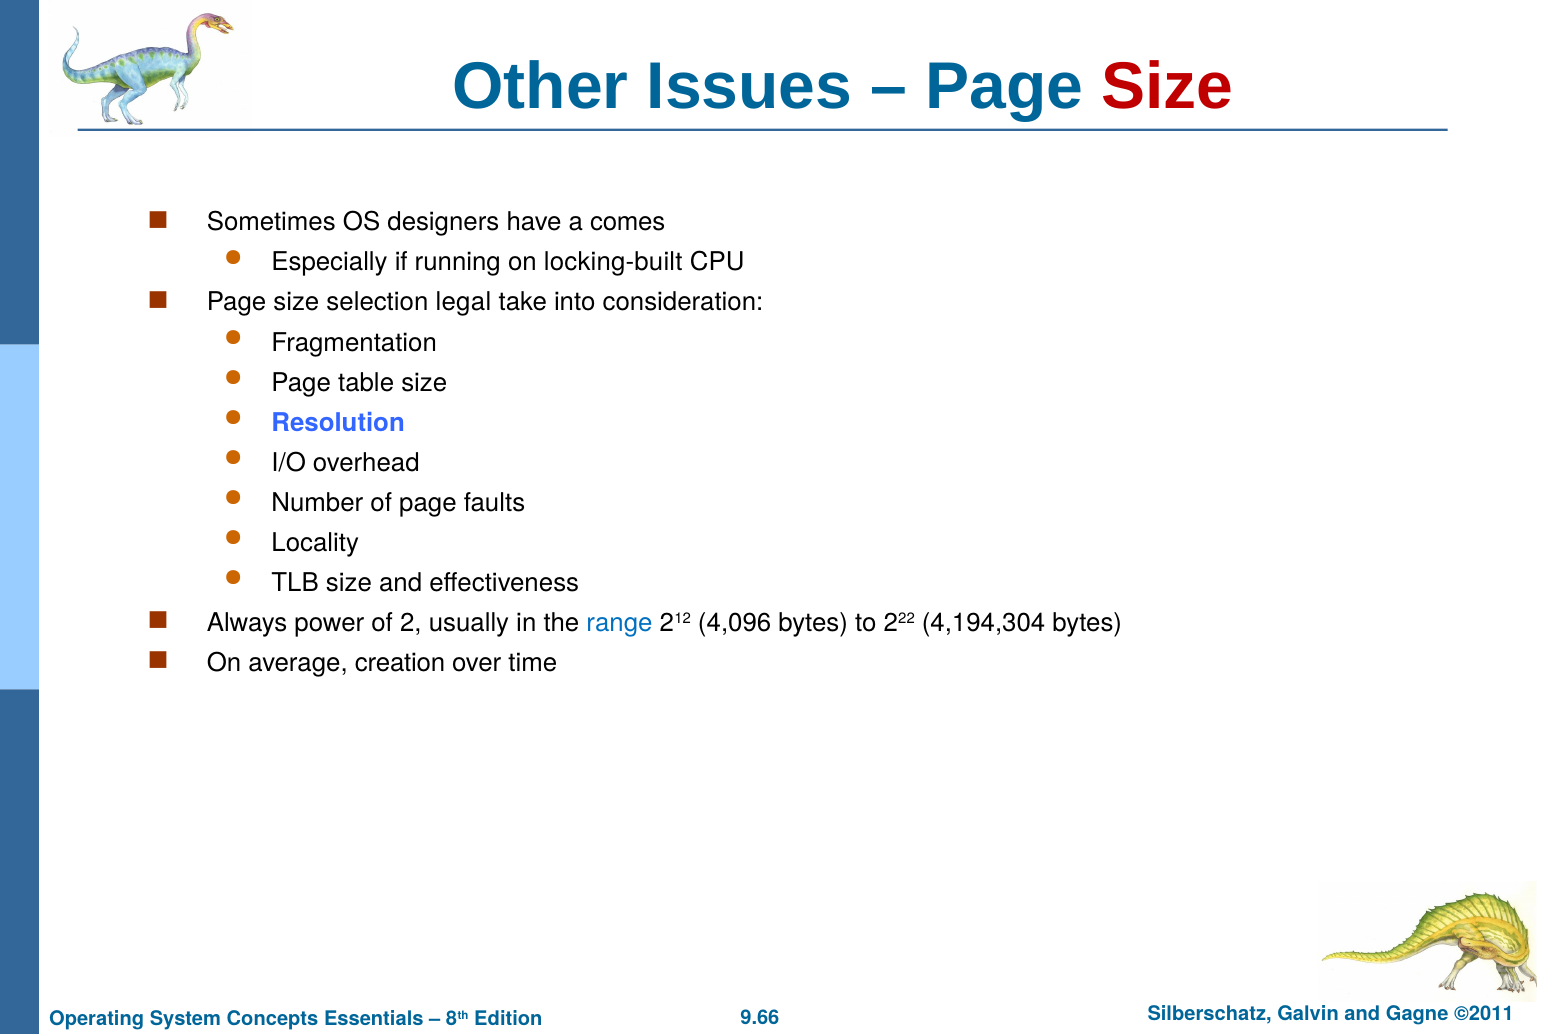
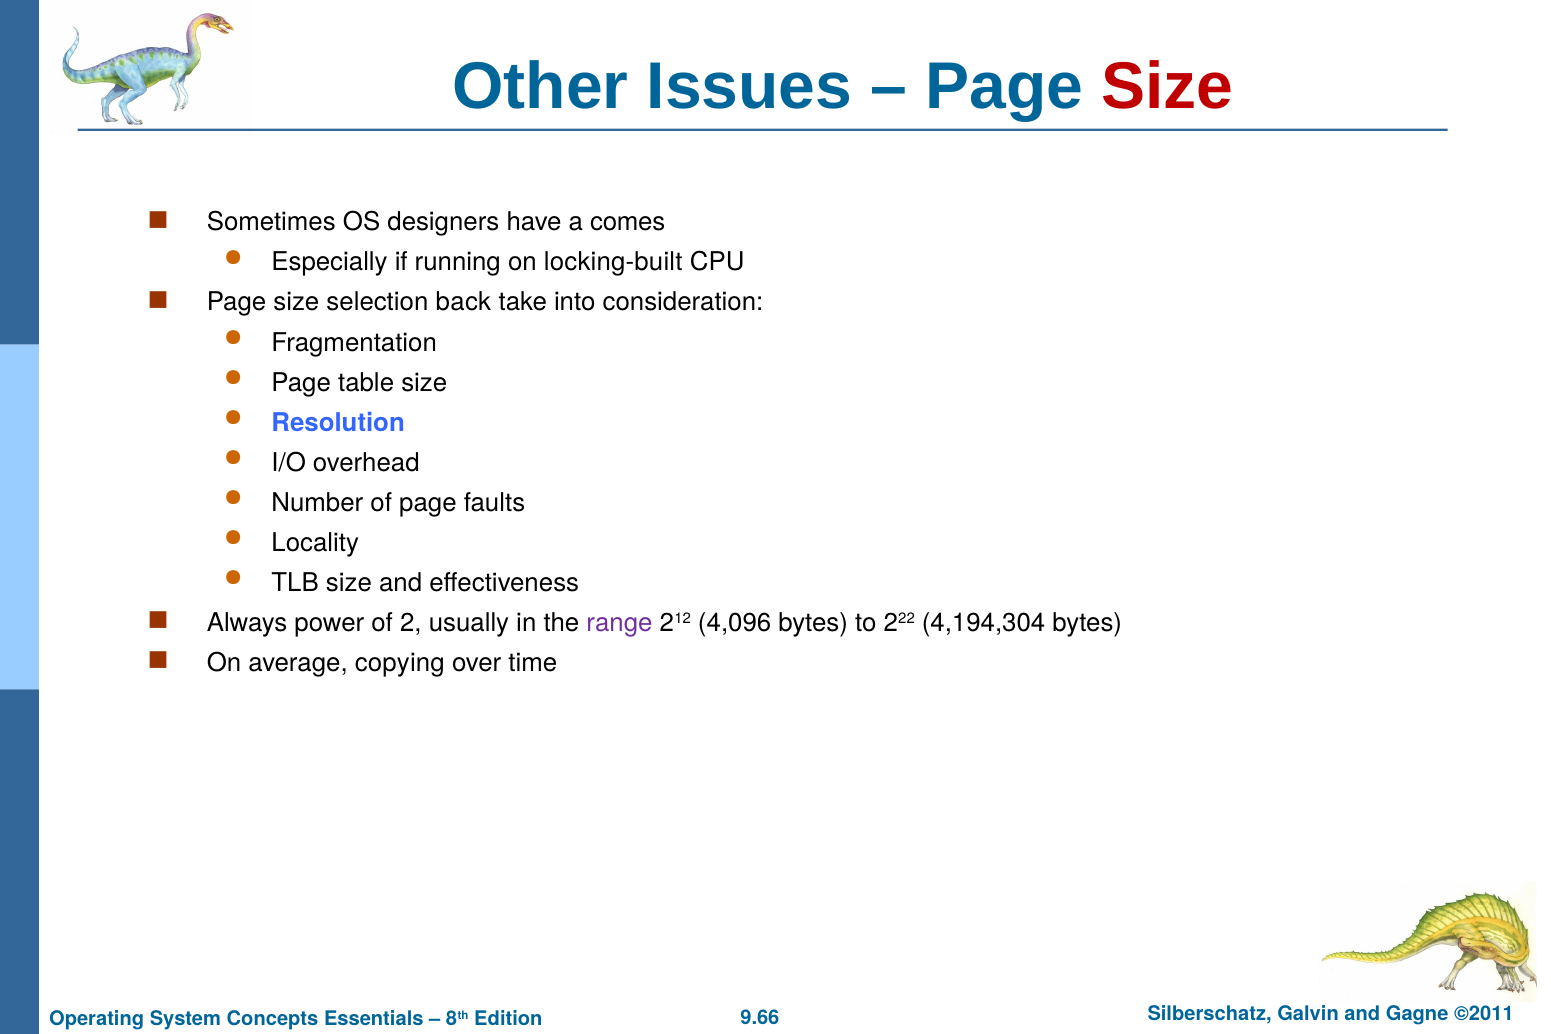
legal: legal -> back
range colour: blue -> purple
creation: creation -> copying
